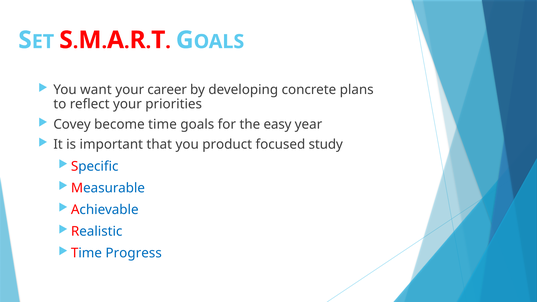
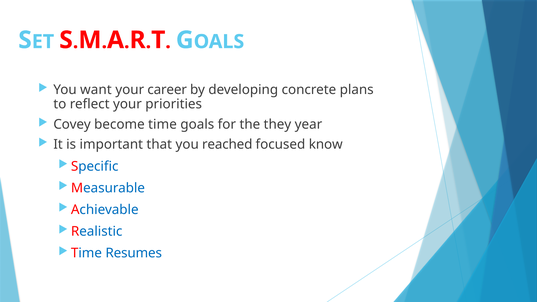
easy: easy -> they
product: product -> reached
study: study -> know
Progress: Progress -> Resumes
